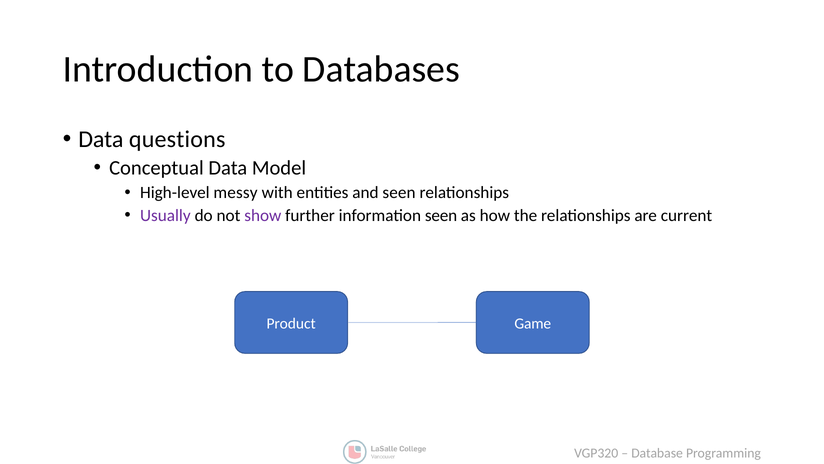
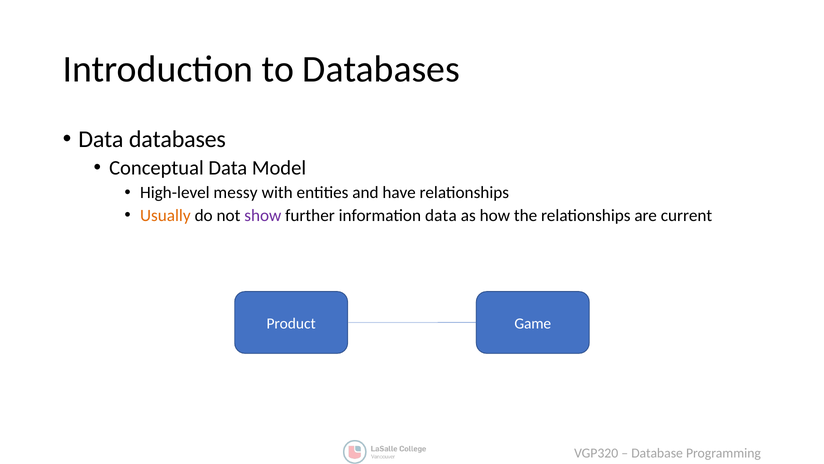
Data questions: questions -> databases
and seen: seen -> have
Usually colour: purple -> orange
information seen: seen -> data
